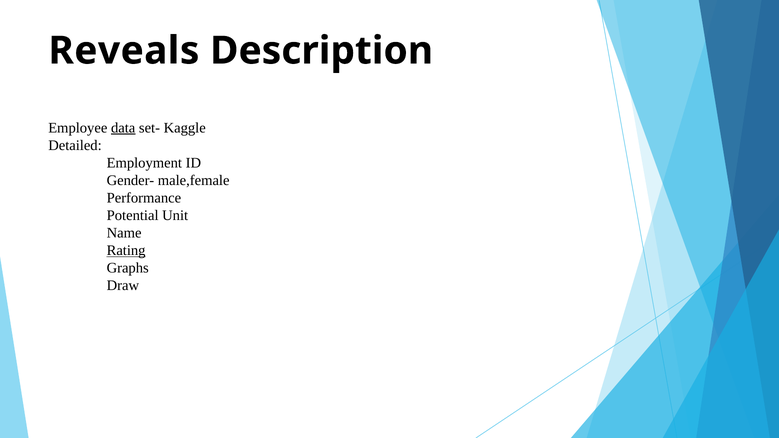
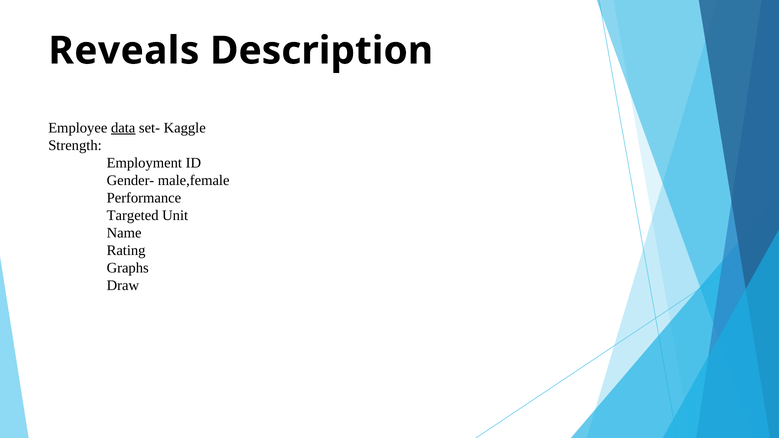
Detailed: Detailed -> Strength
Potential: Potential -> Targeted
Rating underline: present -> none
